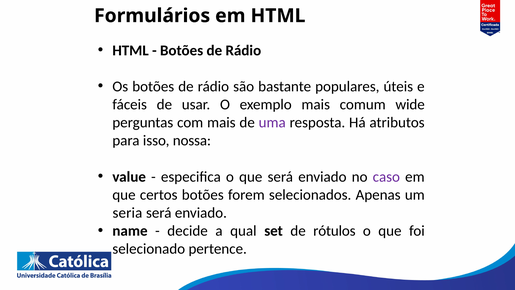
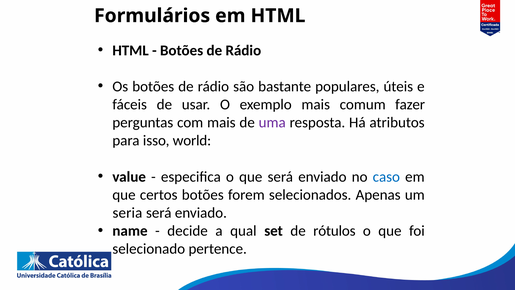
wide: wide -> fazer
nossa: nossa -> world
caso colour: purple -> blue
